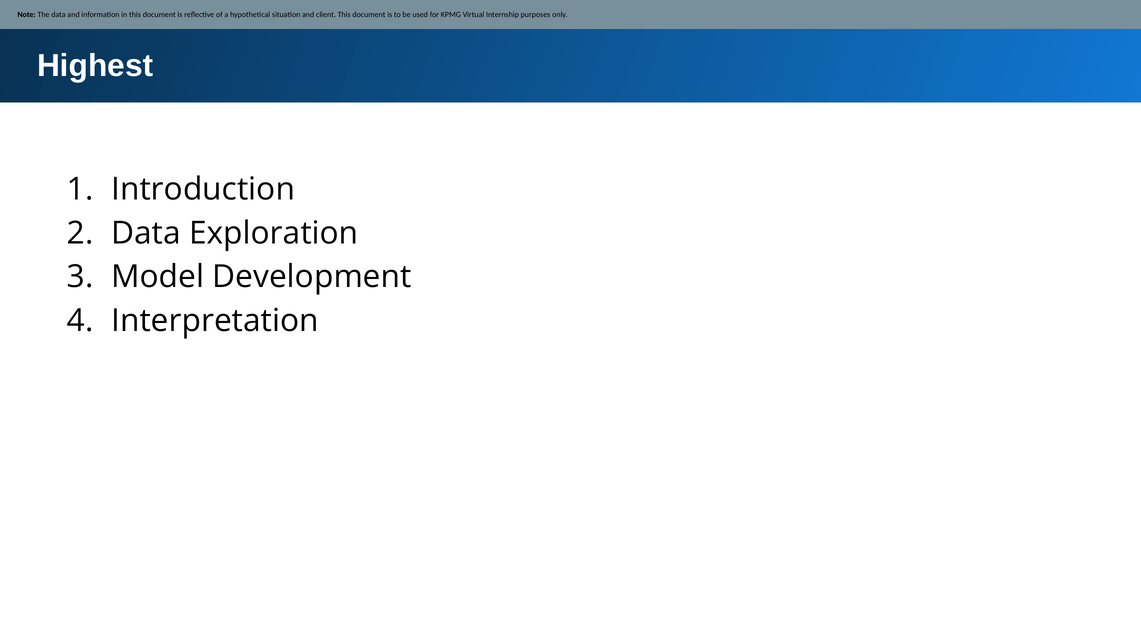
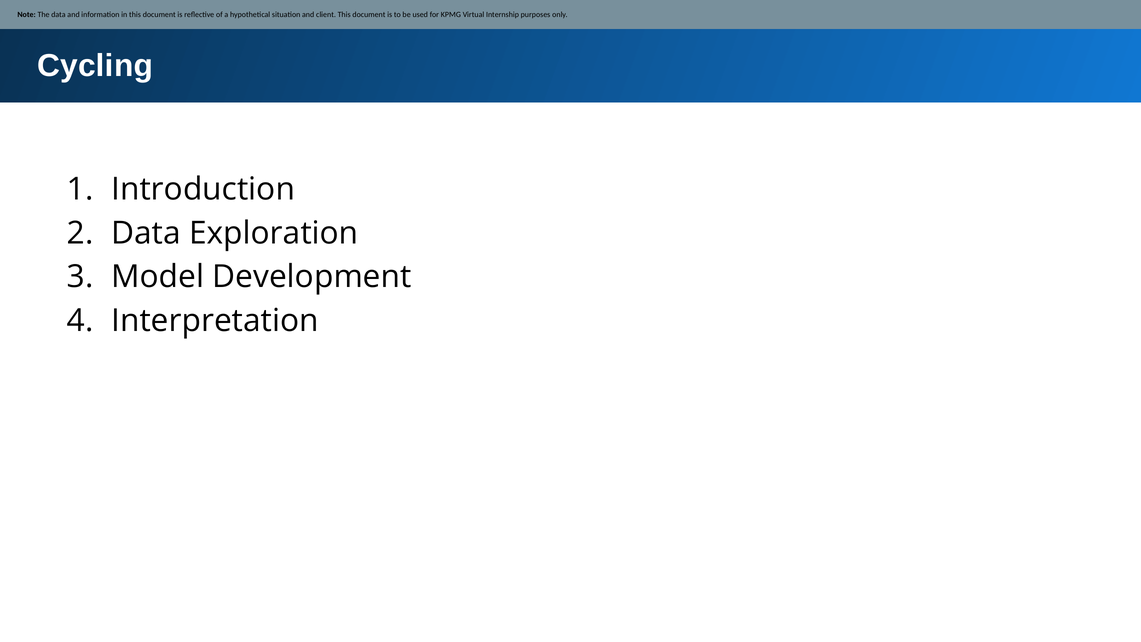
Highest: Highest -> Cycling
